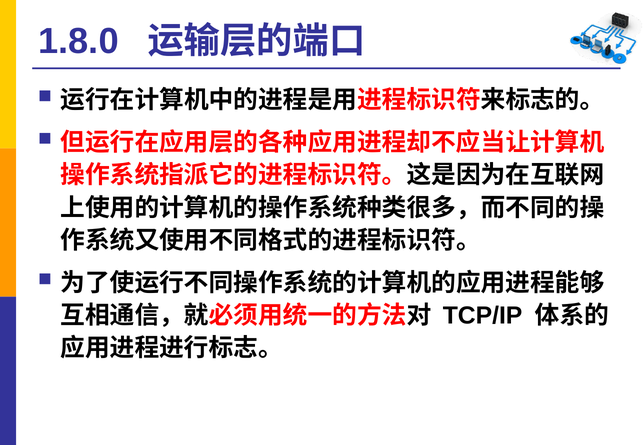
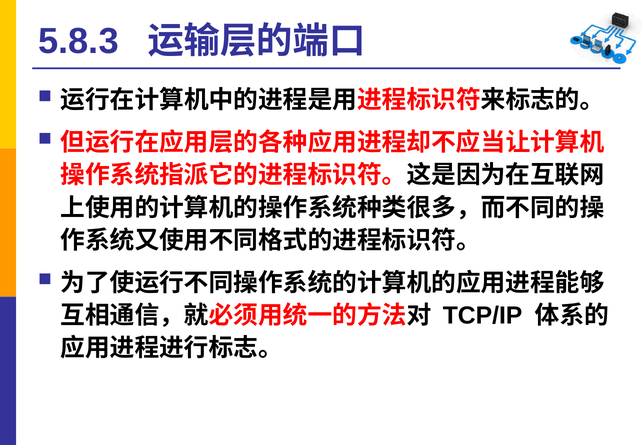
1.8.0: 1.8.0 -> 5.8.3
